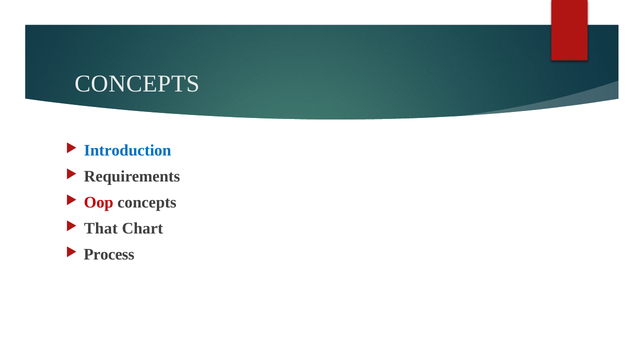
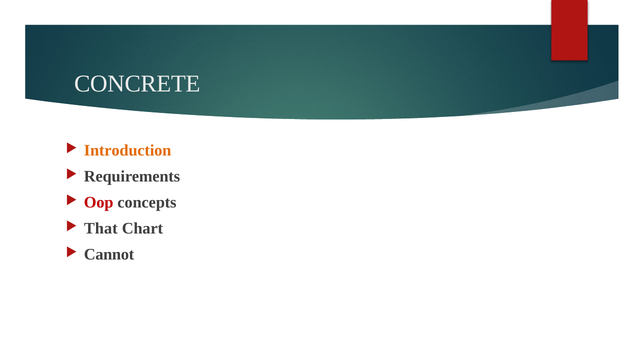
CONCEPTS at (137, 84): CONCEPTS -> CONCRETE
Introduction colour: blue -> orange
Process: Process -> Cannot
